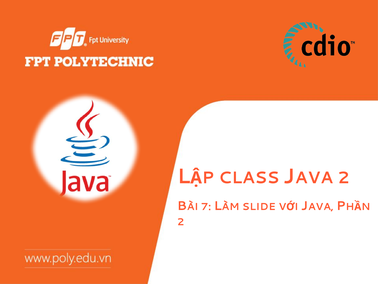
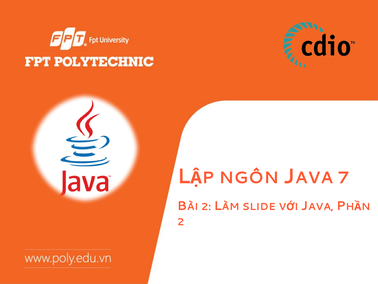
CLASS: CLASS -> NGÔN
2 at (344, 178): 2 -> 7
7 at (206, 206): 7 -> 2
